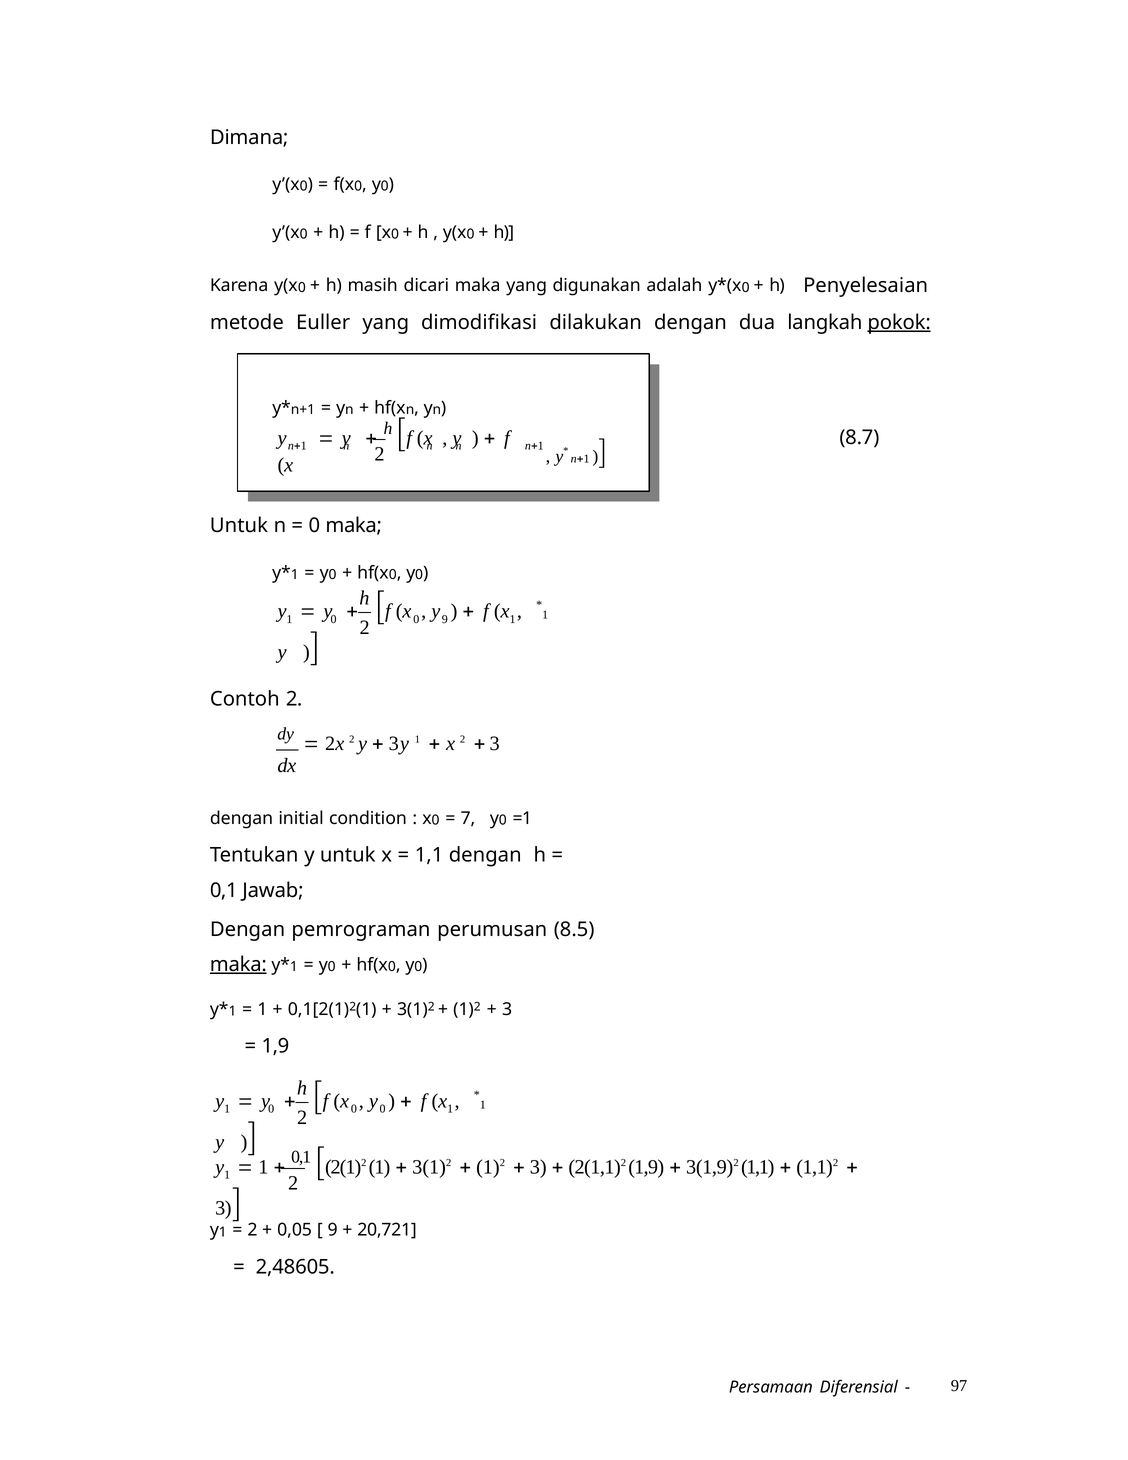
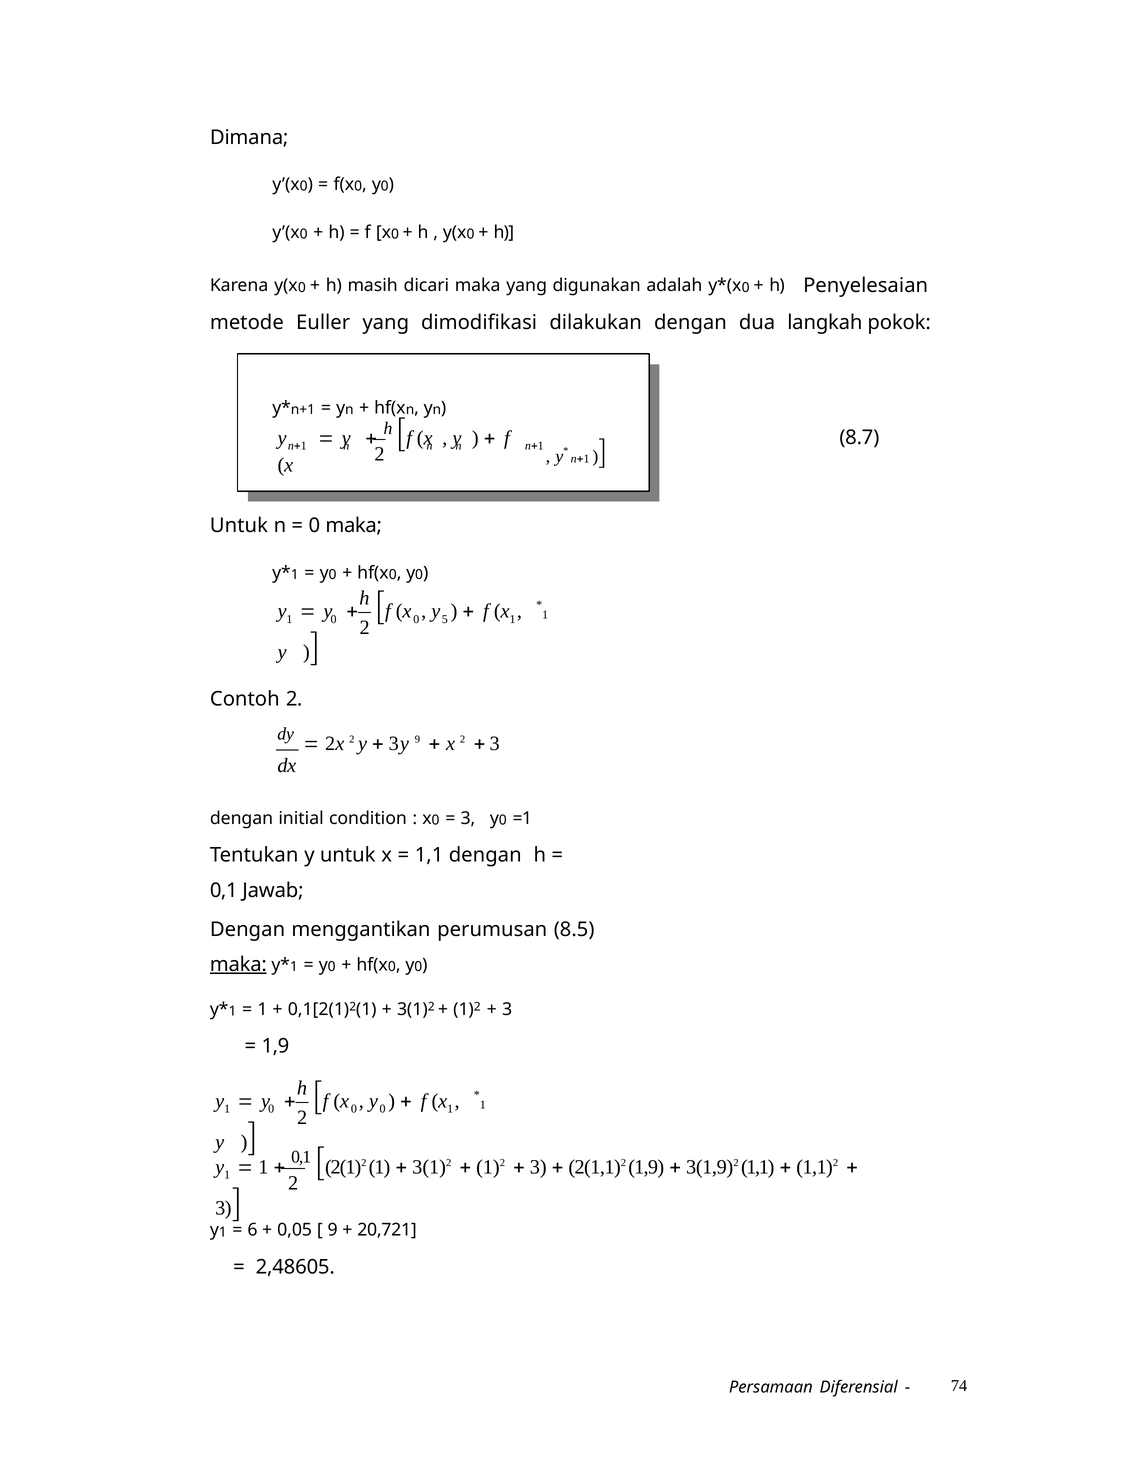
pokok underline: present -> none
0 9: 9 -> 5
3y 1: 1 -> 9
7 at (468, 818): 7 -> 3
pemrograman: pemrograman -> menggantikan
2 at (252, 1230): 2 -> 6
97: 97 -> 74
